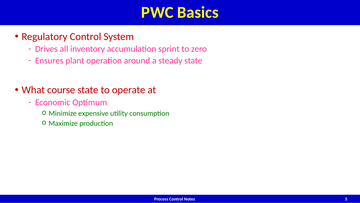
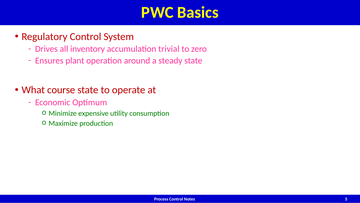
sprint: sprint -> trivial
